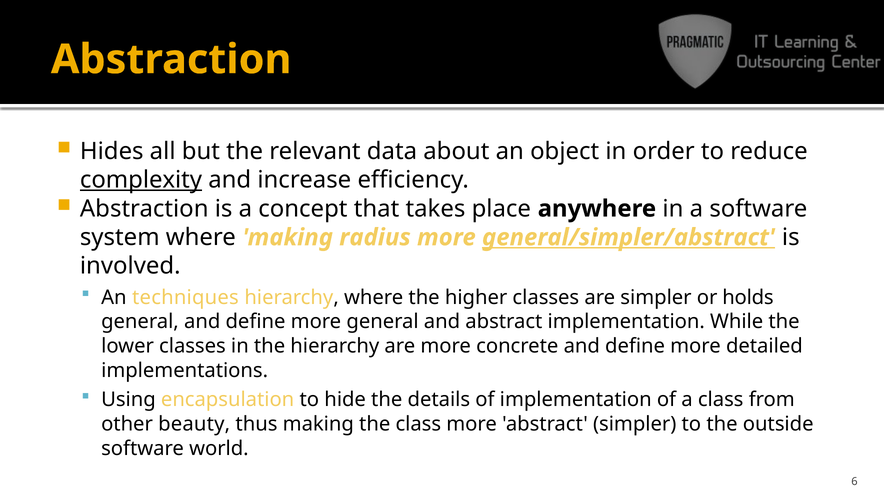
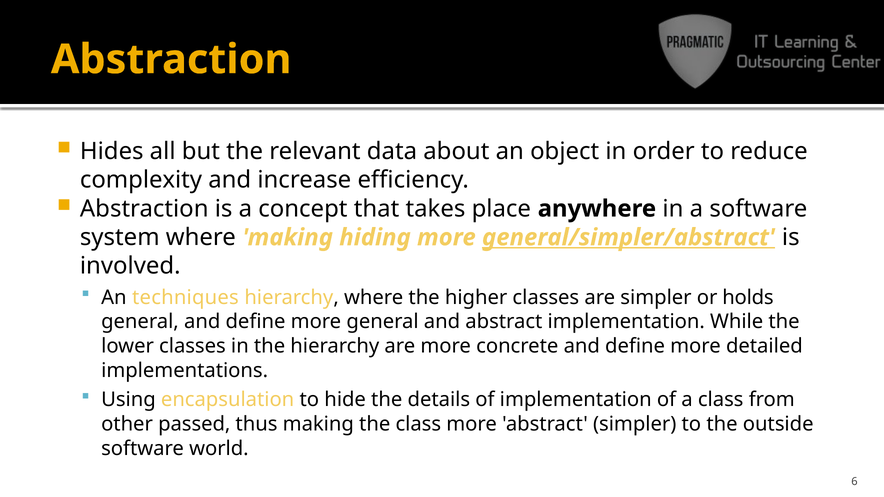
complexity underline: present -> none
radius: radius -> hiding
beauty: beauty -> passed
